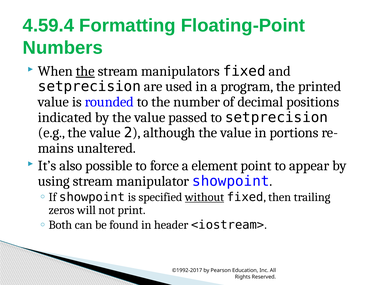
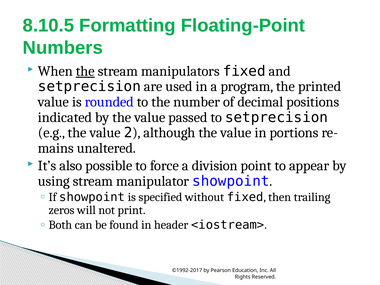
4.59.4: 4.59.4 -> 8.10.5
element: element -> division
without underline: present -> none
